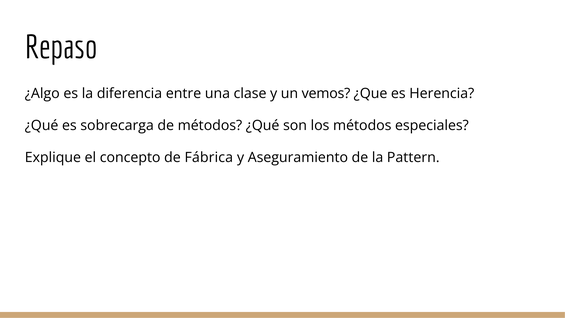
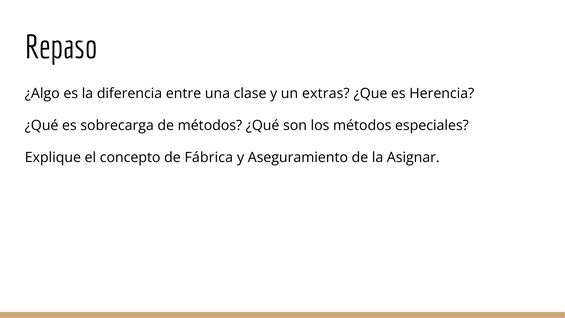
vemos: vemos -> extras
Pattern: Pattern -> Asignar
